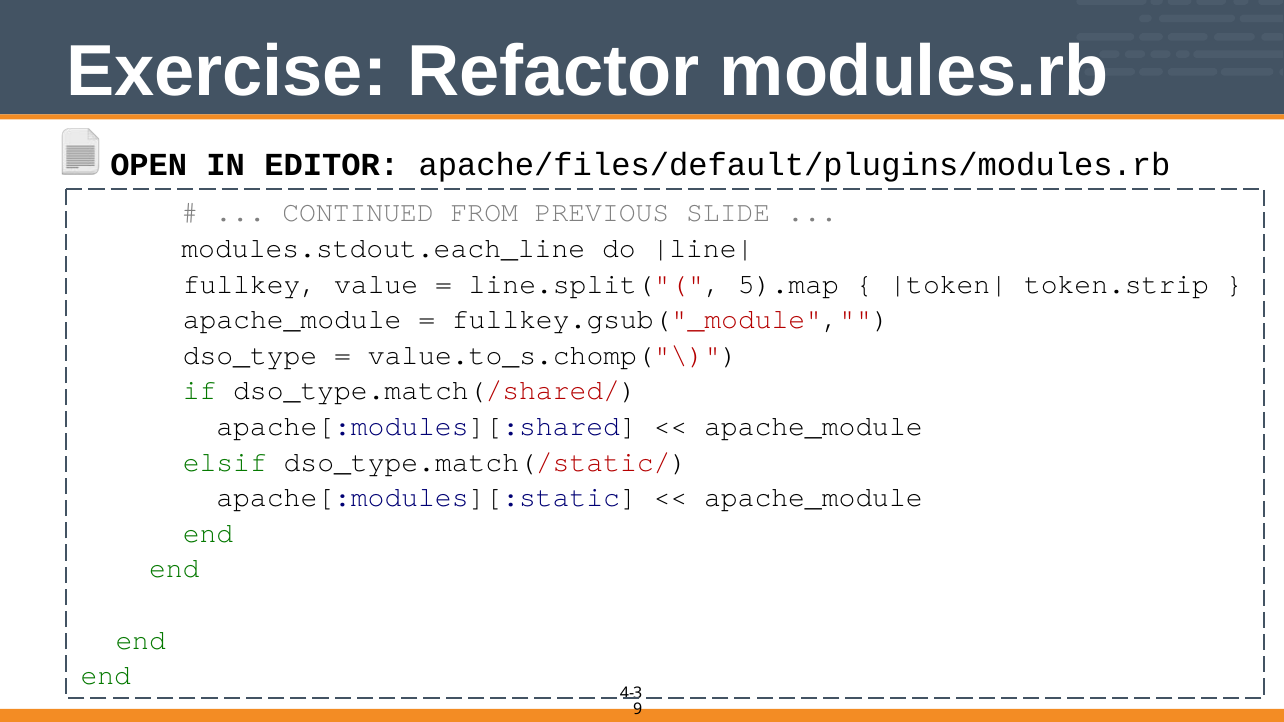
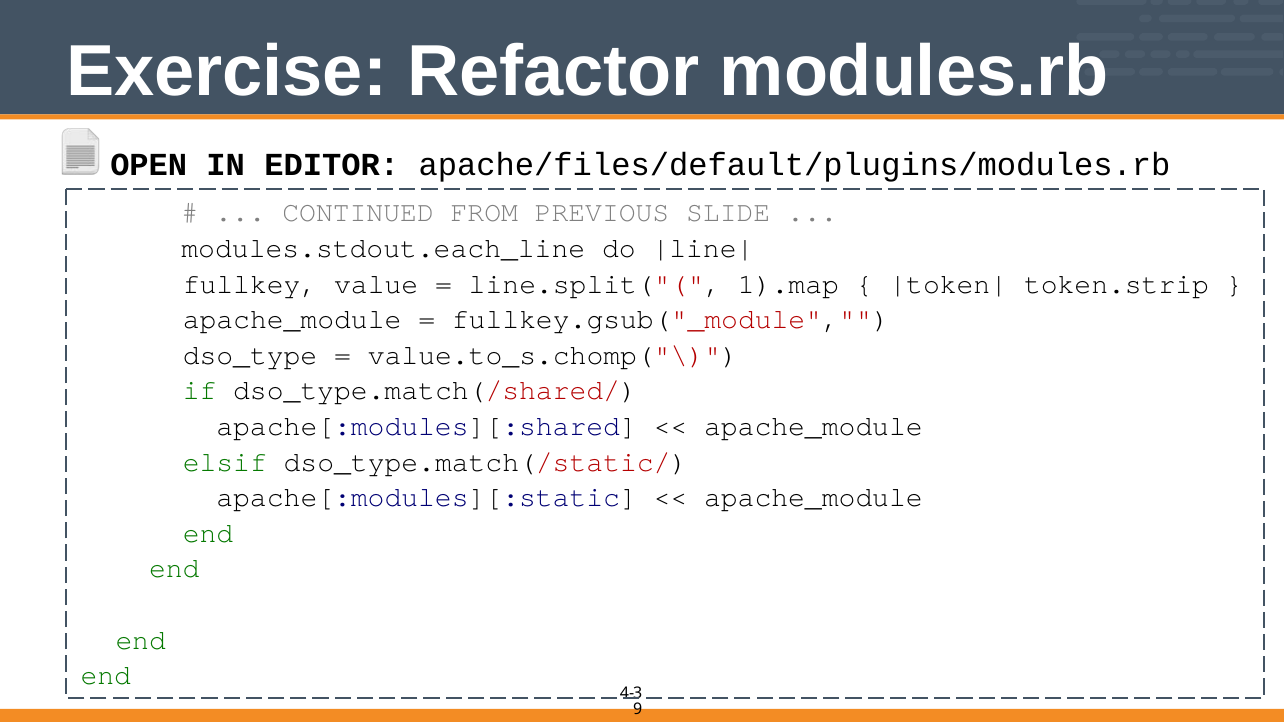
5).map: 5).map -> 1).map
